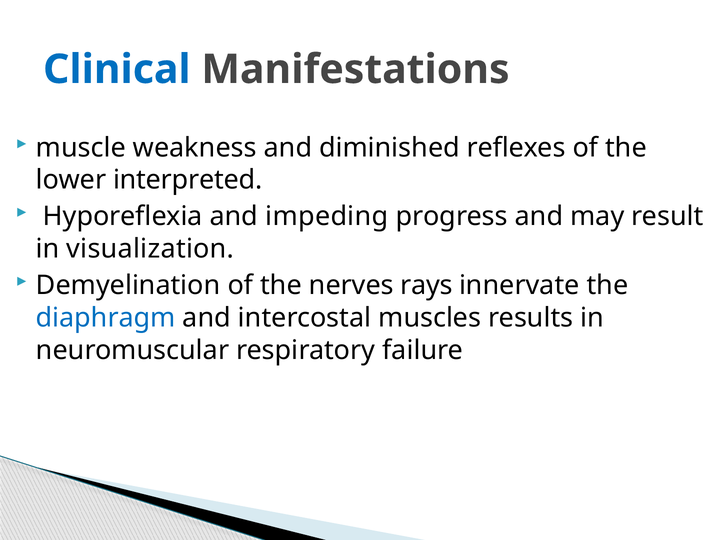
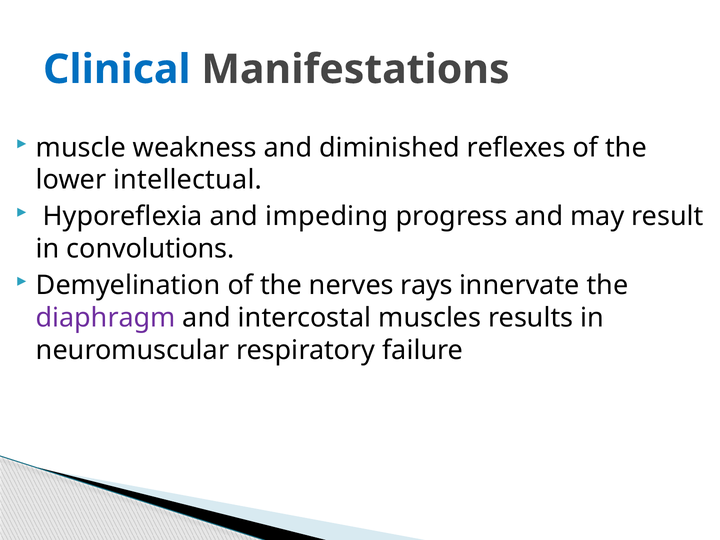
interpreted: interpreted -> intellectual
visualization: visualization -> convolutions
diaphragm colour: blue -> purple
